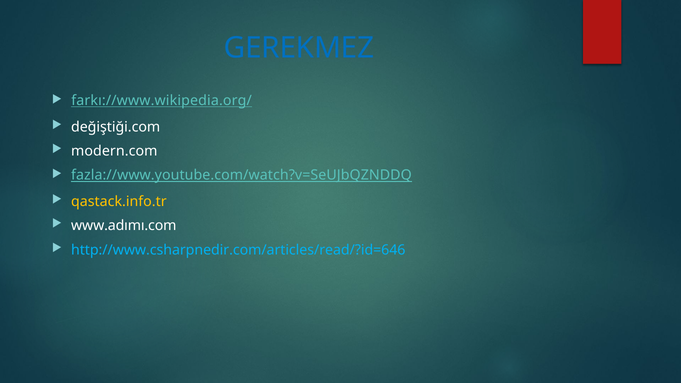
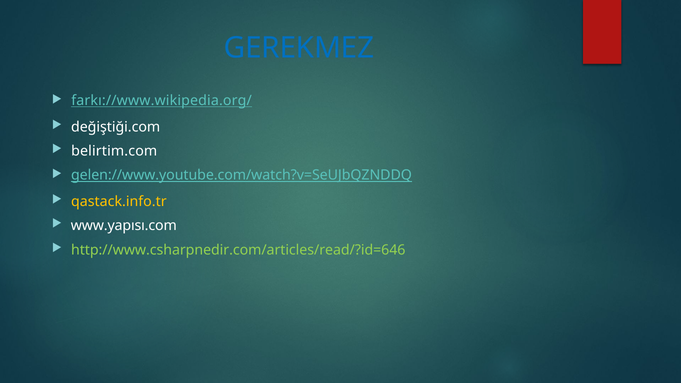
modern.com: modern.com -> belirtim.com
fazla://www.youtube.com/watch?v=SeUJbQZNDDQ: fazla://www.youtube.com/watch?v=SeUJbQZNDDQ -> gelen://www.youtube.com/watch?v=SeUJbQZNDDQ
www.adımı.com: www.adımı.com -> www.yapısı.com
http://www.csharpnedir.com/articles/read/?id=646 colour: light blue -> light green
